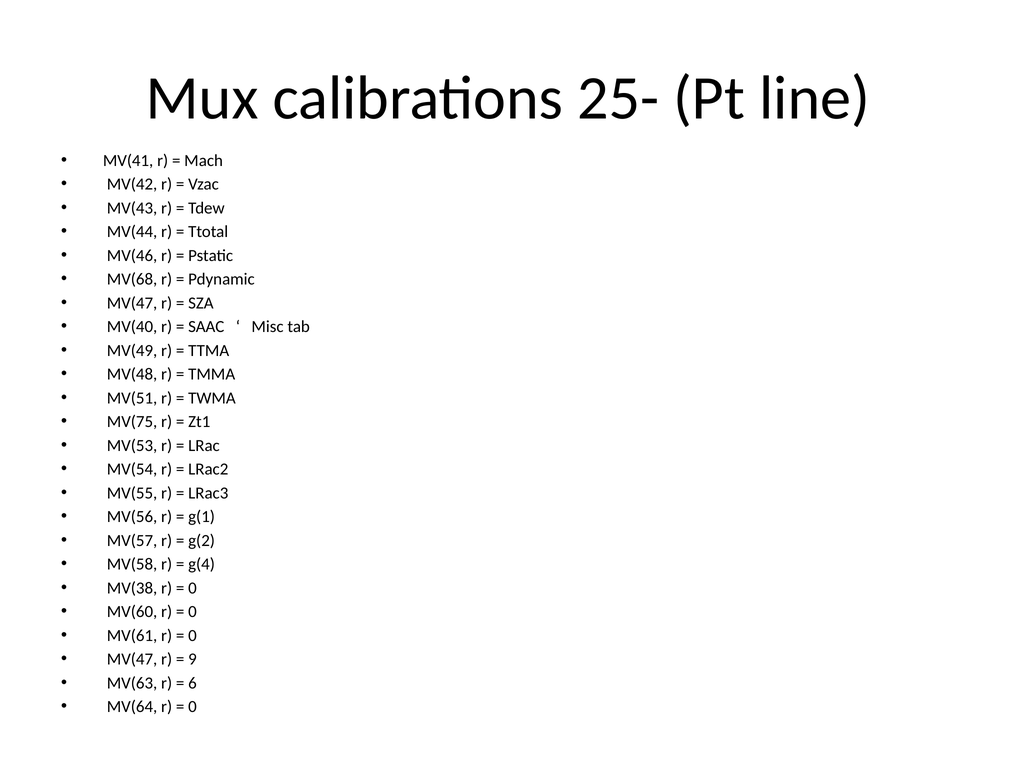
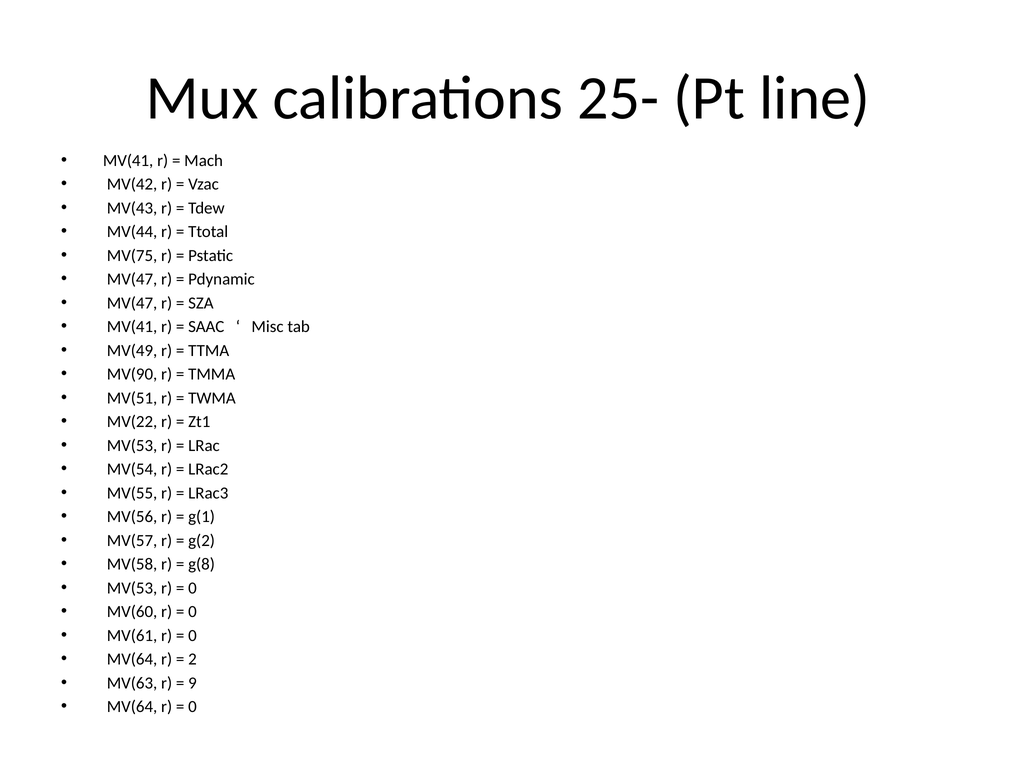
MV(46: MV(46 -> MV(75
MV(68 at (132, 279): MV(68 -> MV(47
MV(40 at (132, 327): MV(40 -> MV(41
MV(48: MV(48 -> MV(90
MV(75: MV(75 -> MV(22
g(4: g(4 -> g(8
MV(38 at (132, 588): MV(38 -> MV(53
MV(47 at (132, 659): MV(47 -> MV(64
9: 9 -> 2
6: 6 -> 9
